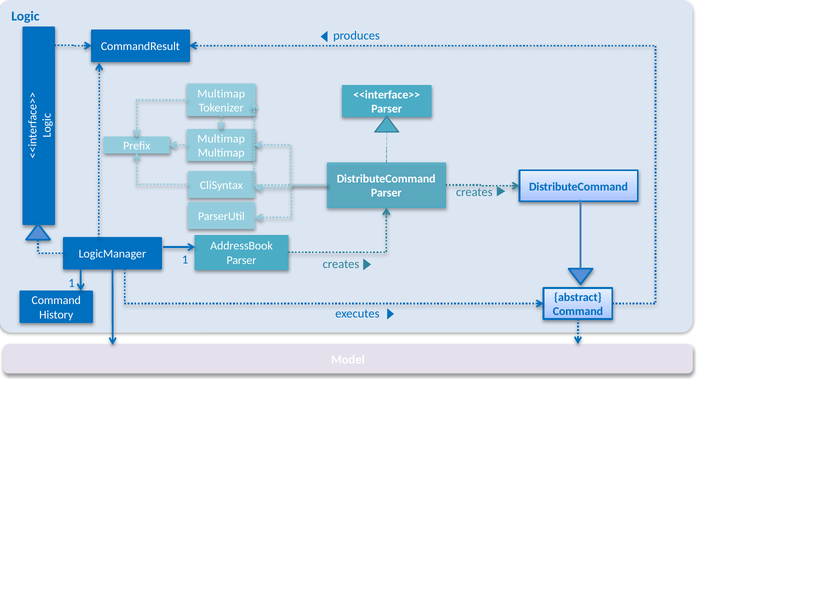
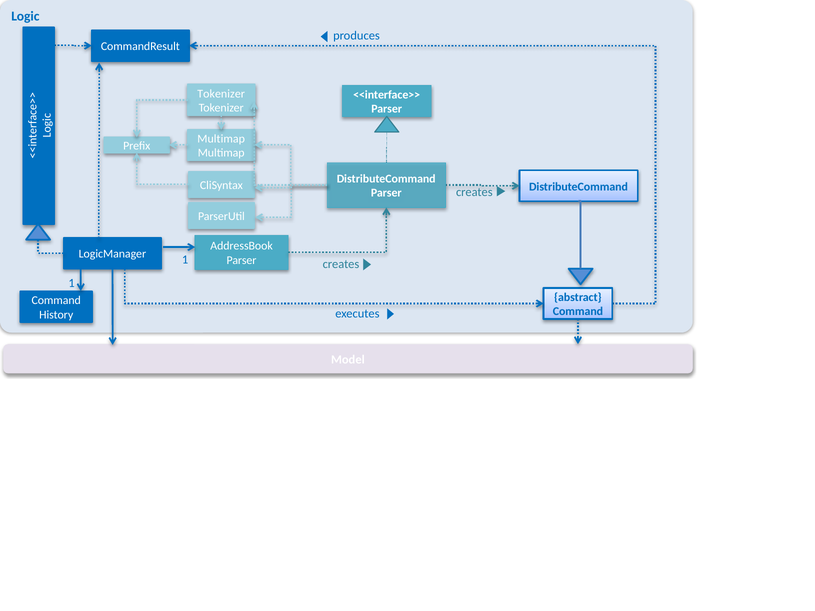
Multimap at (221, 94): Multimap -> Tokenizer
